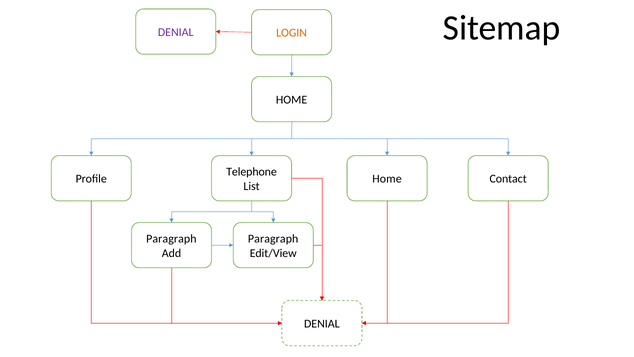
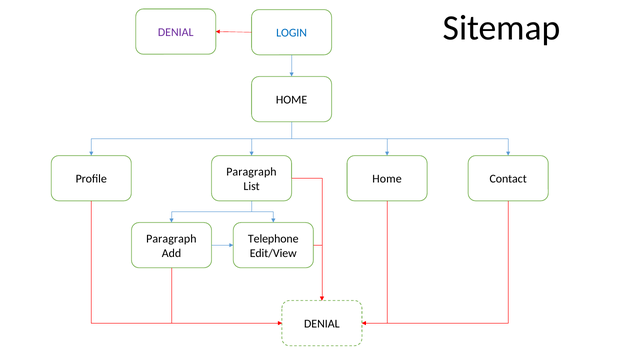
LOGIN colour: orange -> blue
Telephone at (252, 172): Telephone -> Paragraph
Paragraph at (273, 239): Paragraph -> Telephone
